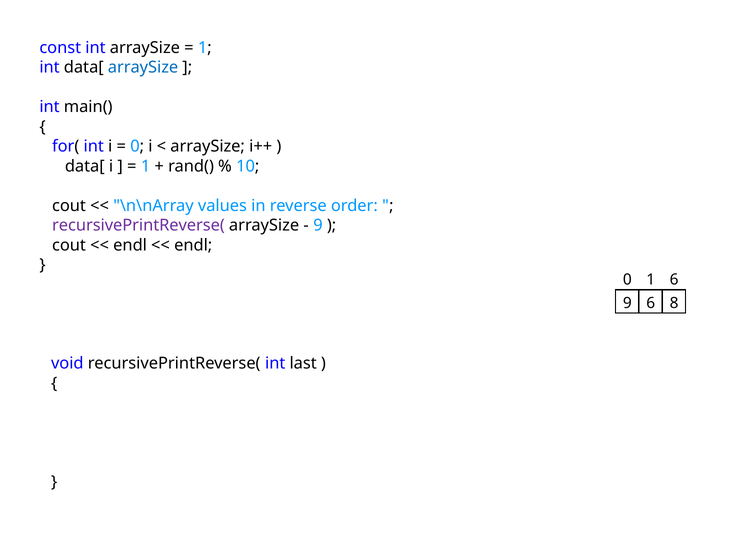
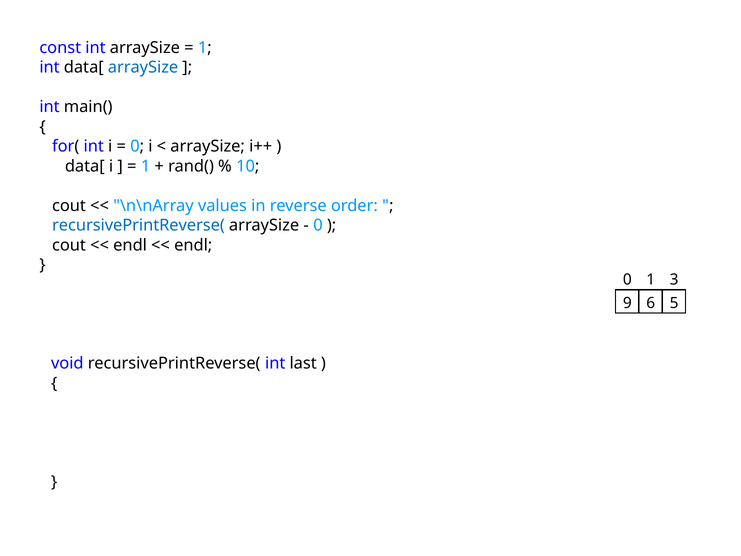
recursivePrintReverse( at (138, 225) colour: purple -> blue
9 at (318, 225): 9 -> 0
1 6: 6 -> 3
6 8: 8 -> 5
